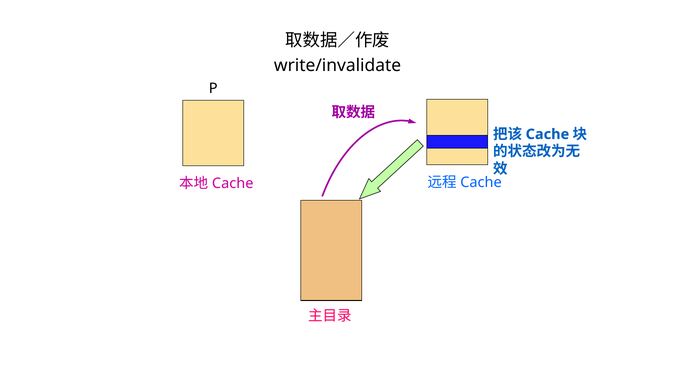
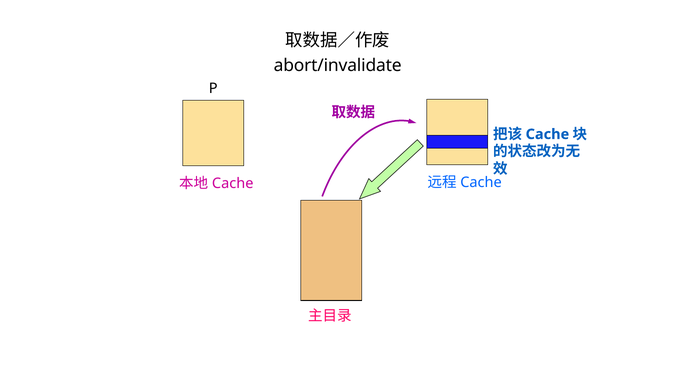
write/invalidate: write/invalidate -> abort/invalidate
